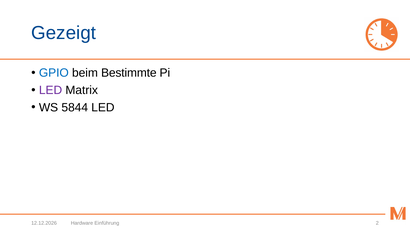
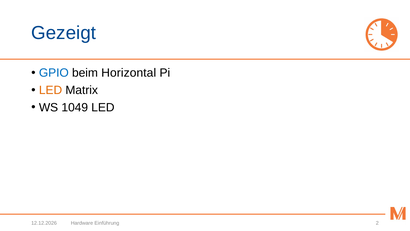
Bestimmte: Bestimmte -> Horizontal
LED at (51, 90) colour: purple -> orange
5844: 5844 -> 1049
